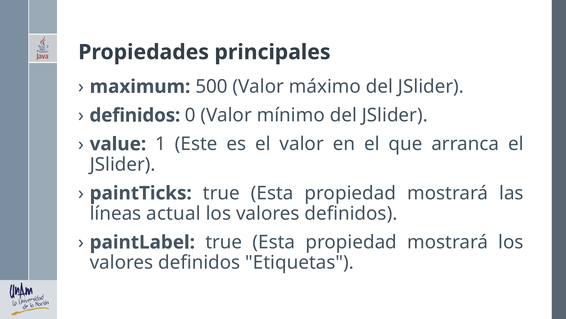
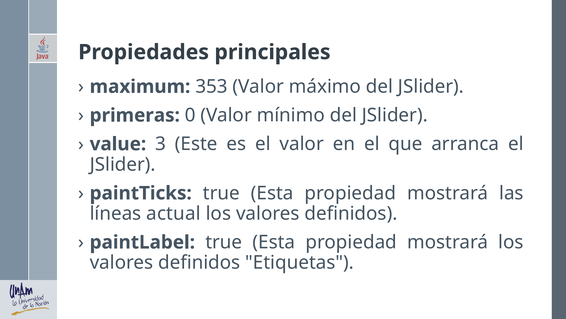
500: 500 -> 353
definidos at (135, 115): definidos -> primeras
1: 1 -> 3
